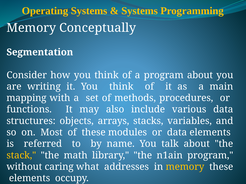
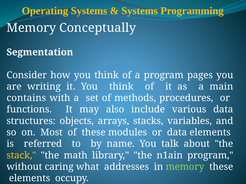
program about: about -> pages
mapping: mapping -> contains
memory at (185, 167) colour: yellow -> light green
